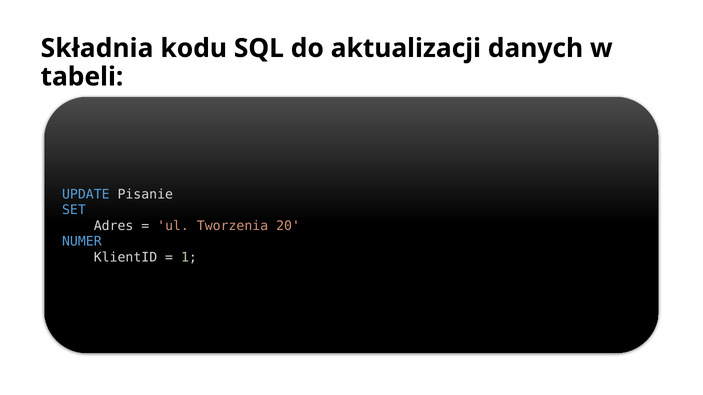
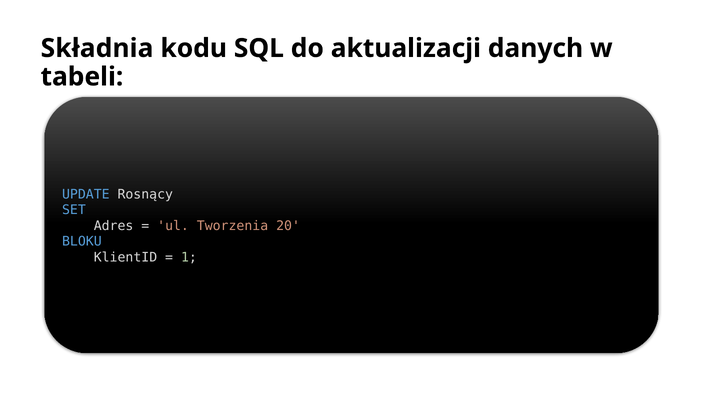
Pisanie: Pisanie -> Rosnący
NUMER: NUMER -> BLOKU
